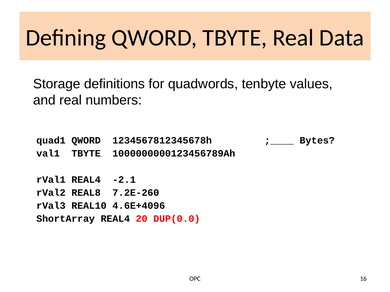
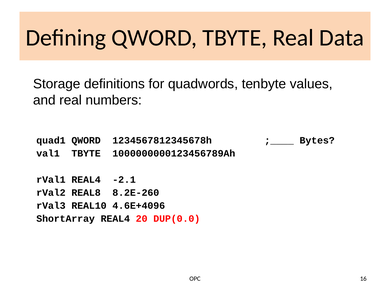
7.2E-260: 7.2E-260 -> 8.2E-260
